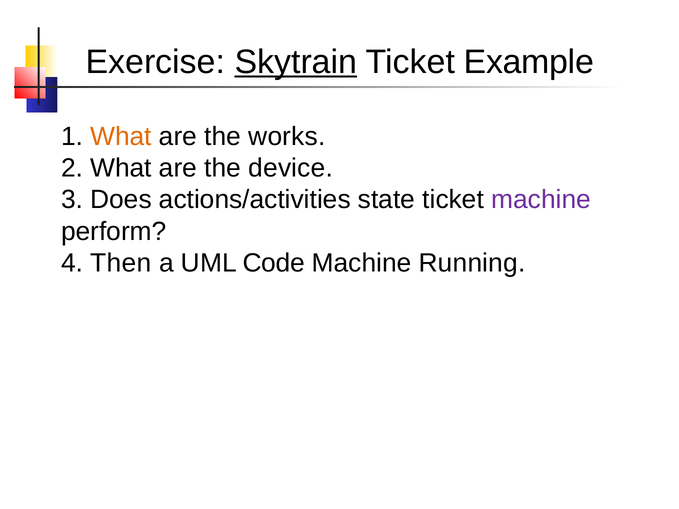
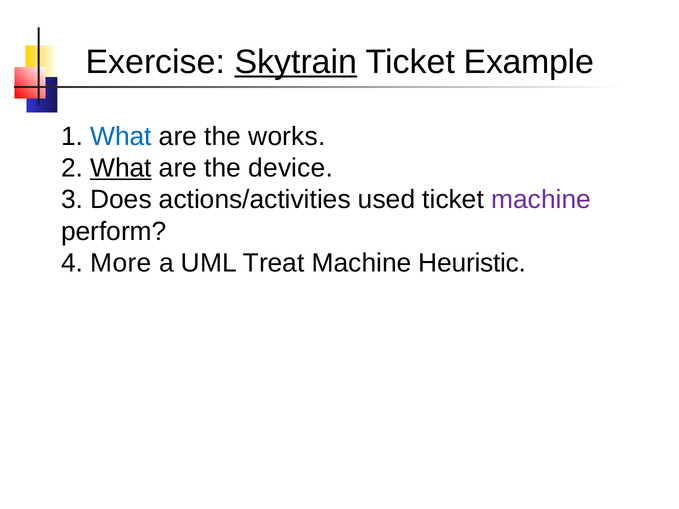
What at (121, 136) colour: orange -> blue
What at (121, 168) underline: none -> present
state: state -> used
Then: Then -> More
Code: Code -> Treat
Running: Running -> Heuristic
